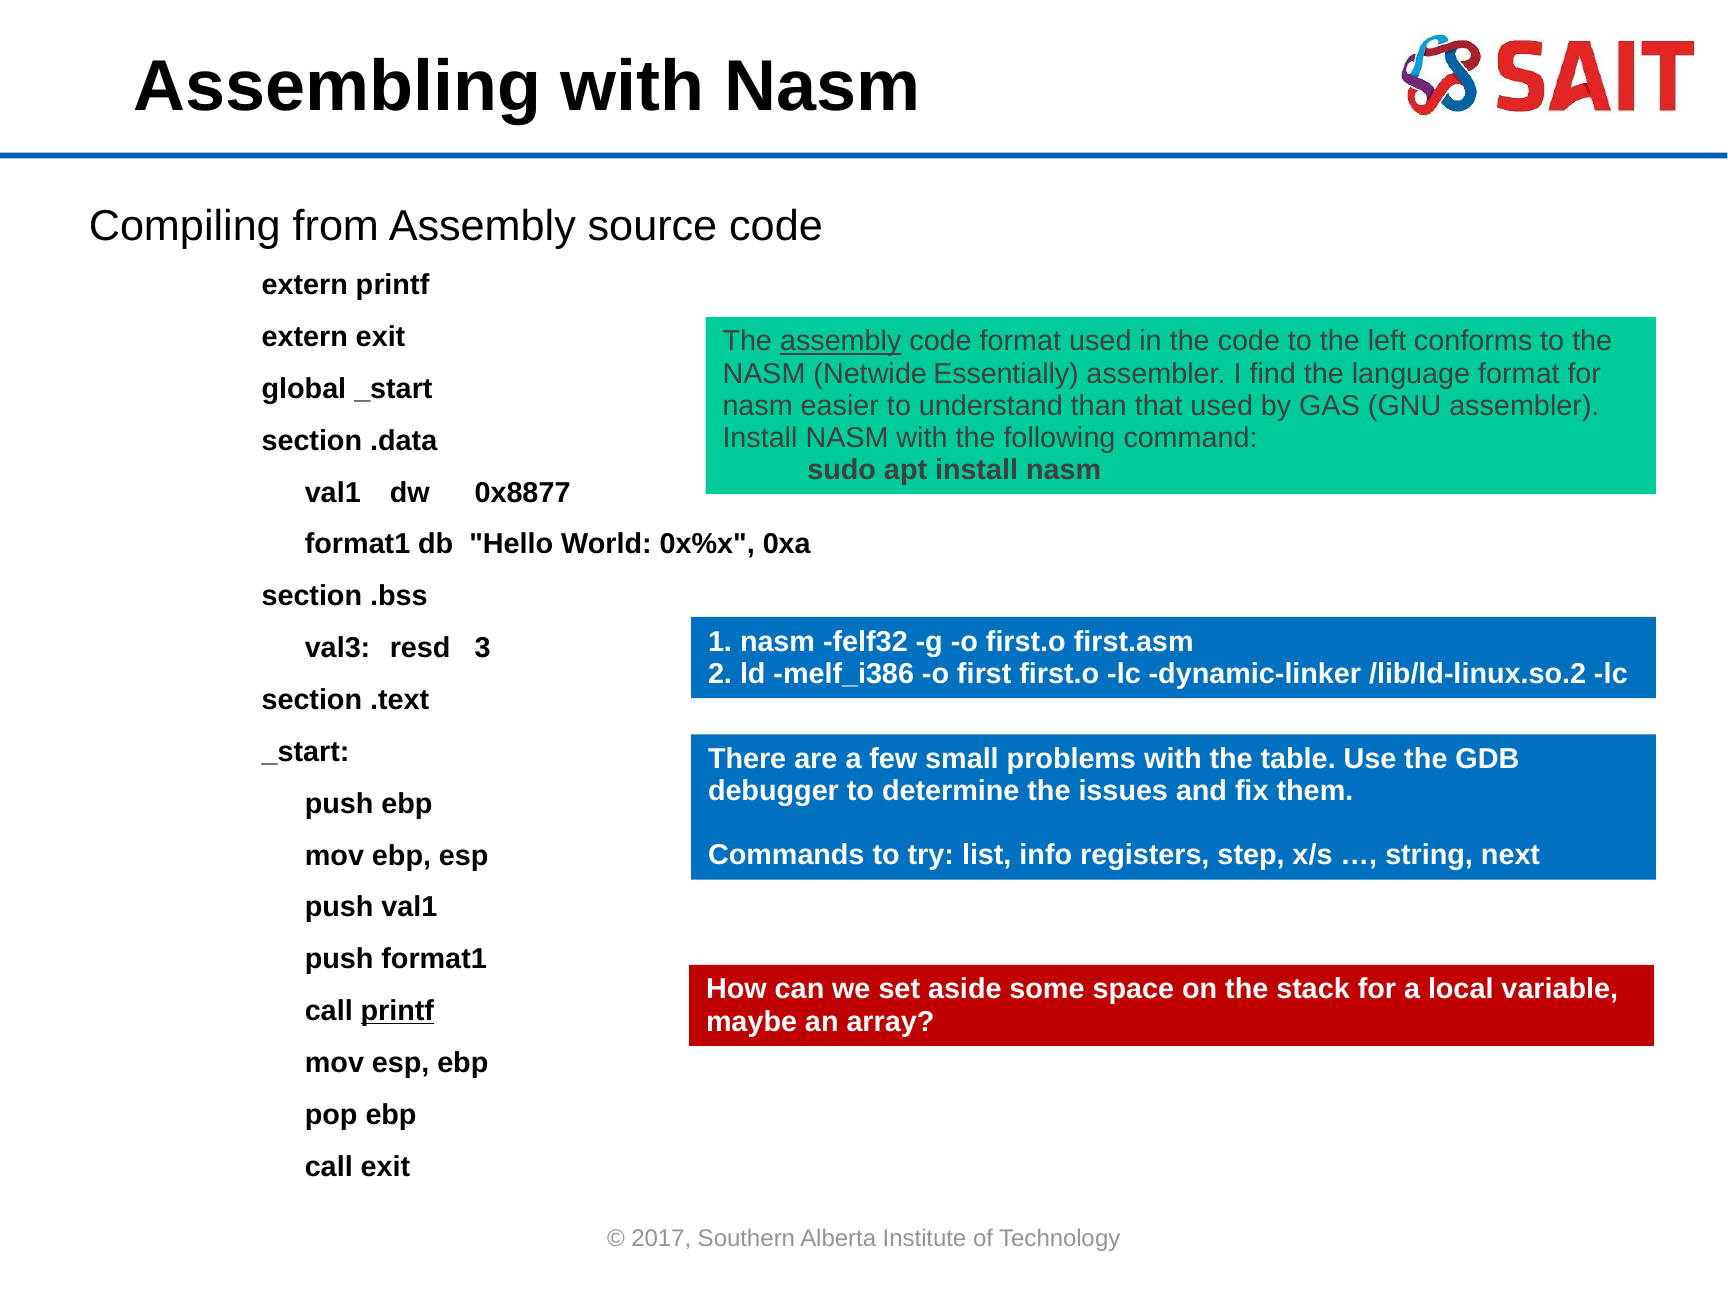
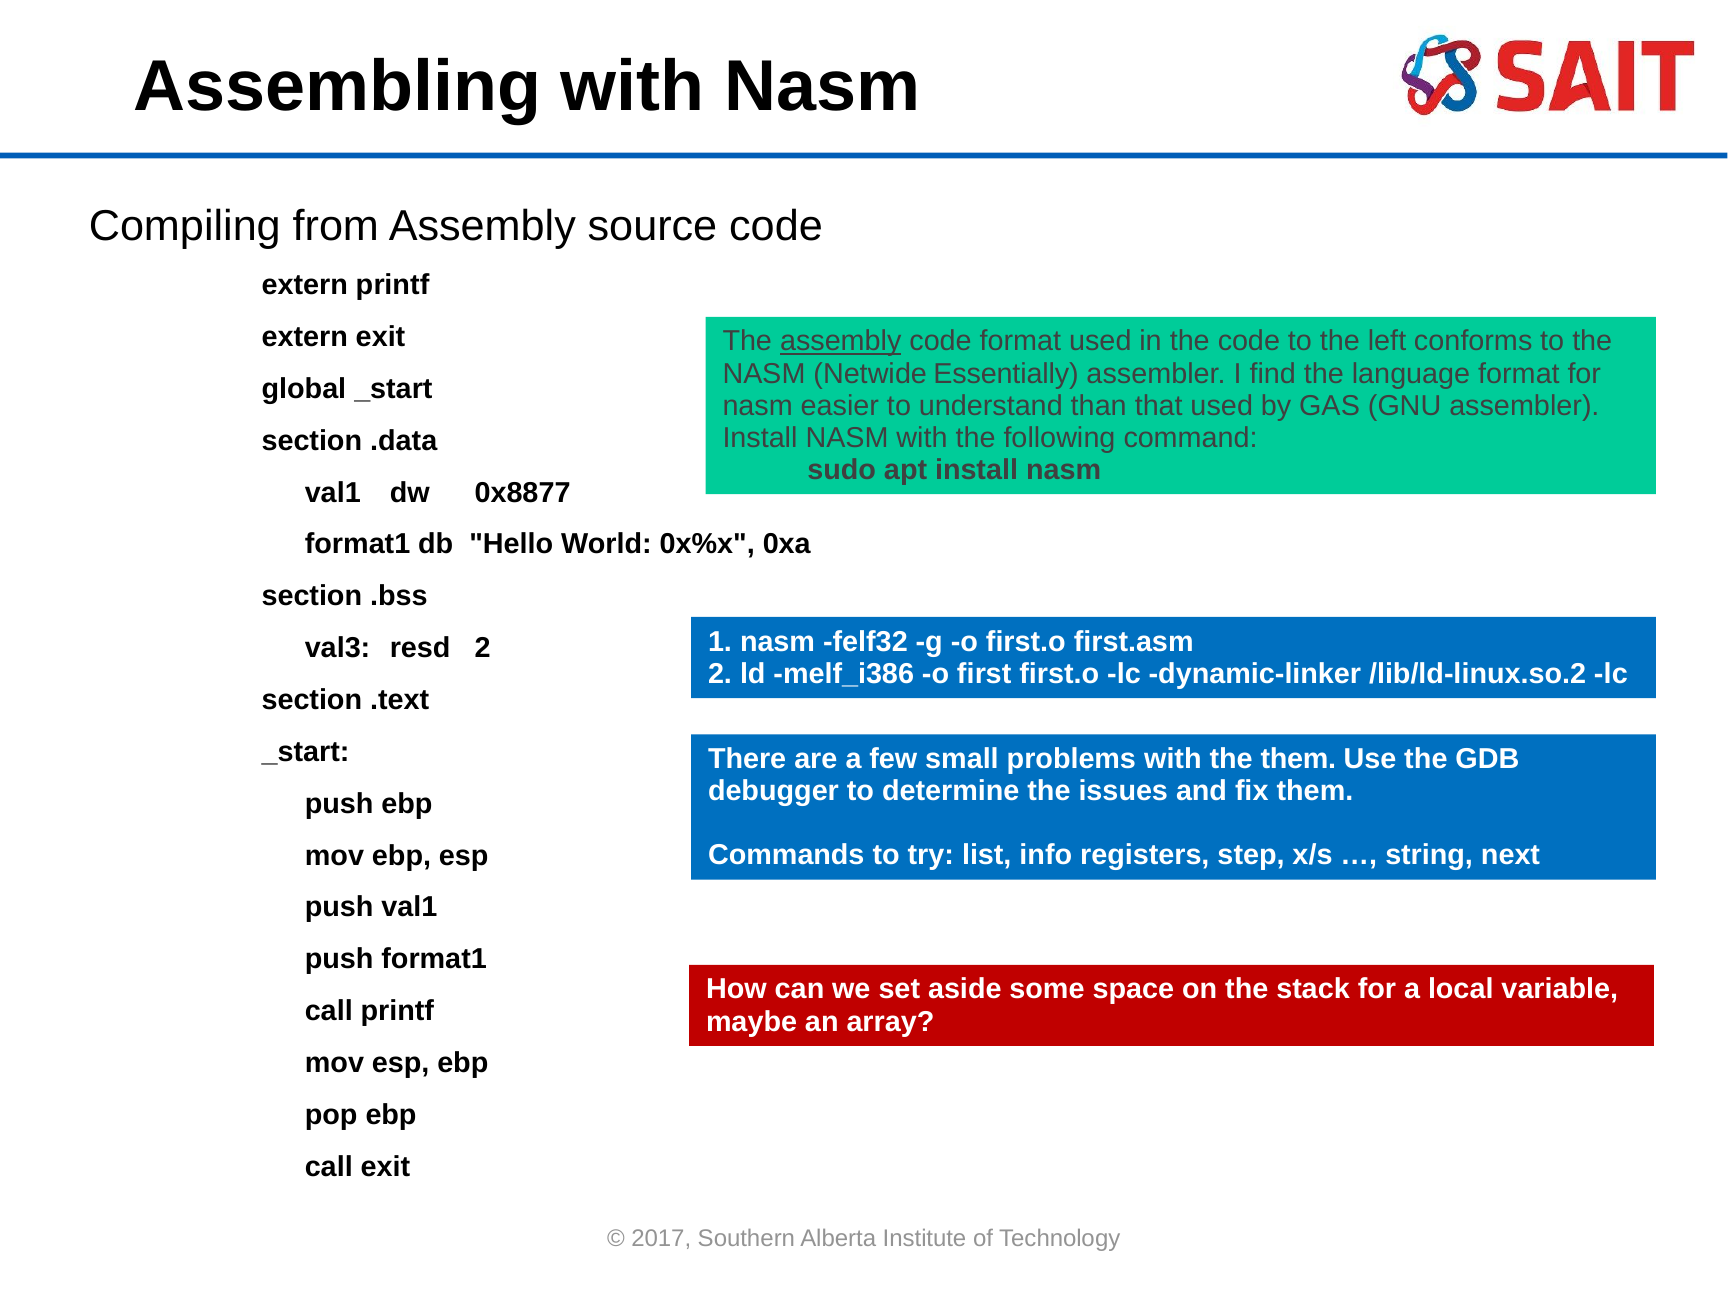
resd 3: 3 -> 2
the table: table -> them
printf at (397, 1011) underline: present -> none
